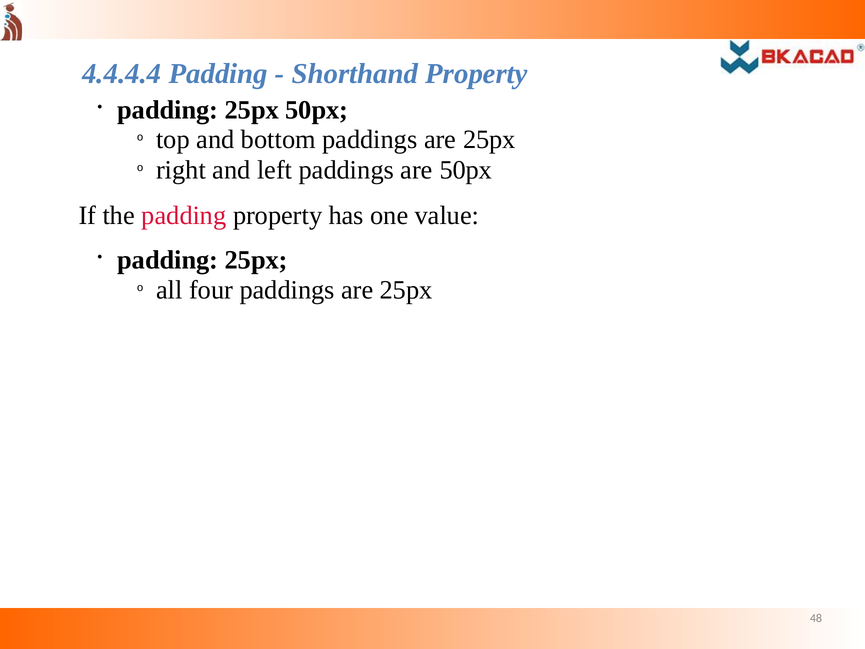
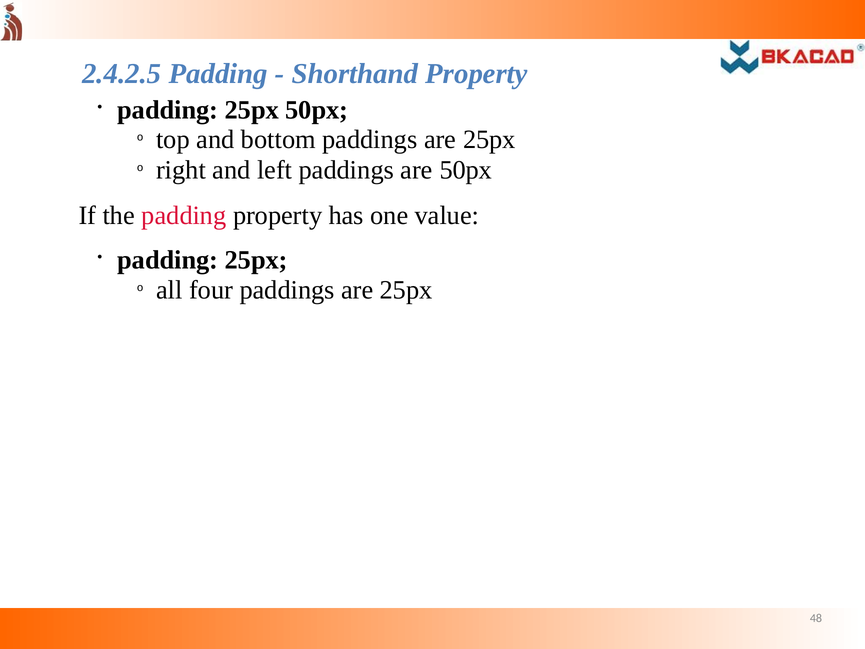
4.4.4.4: 4.4.4.4 -> 2.4.2.5
